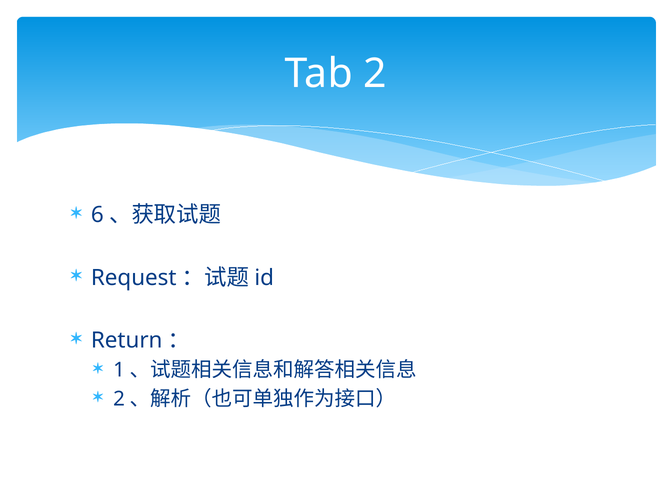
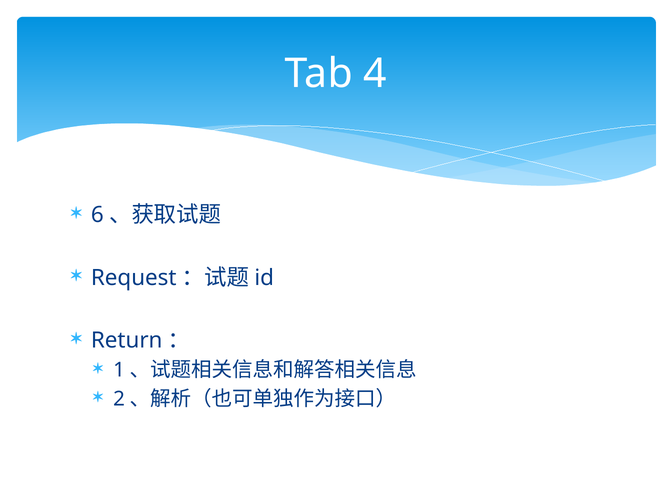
Tab 2: 2 -> 4
